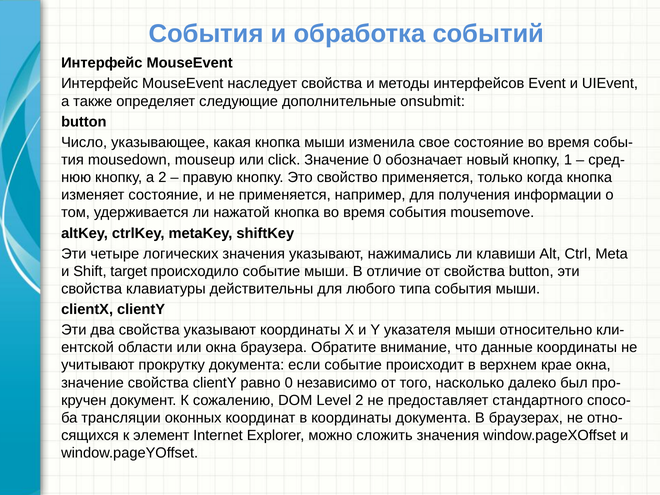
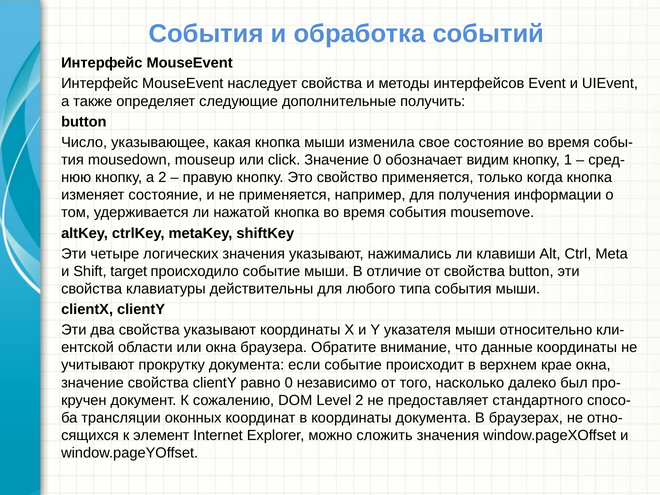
onsubmit: onsubmit -> получить
новый: новый -> видим
